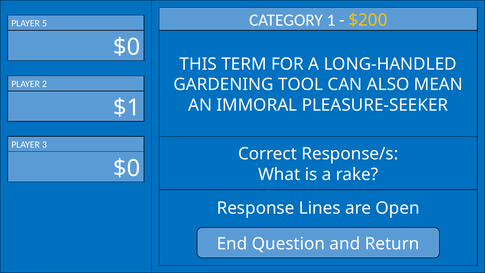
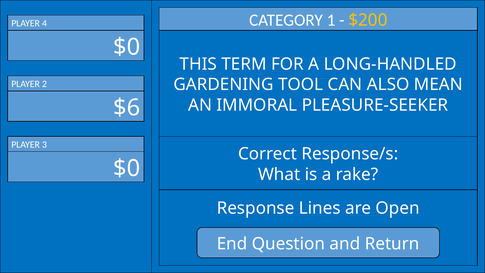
5: 5 -> 4
$1: $1 -> $6
